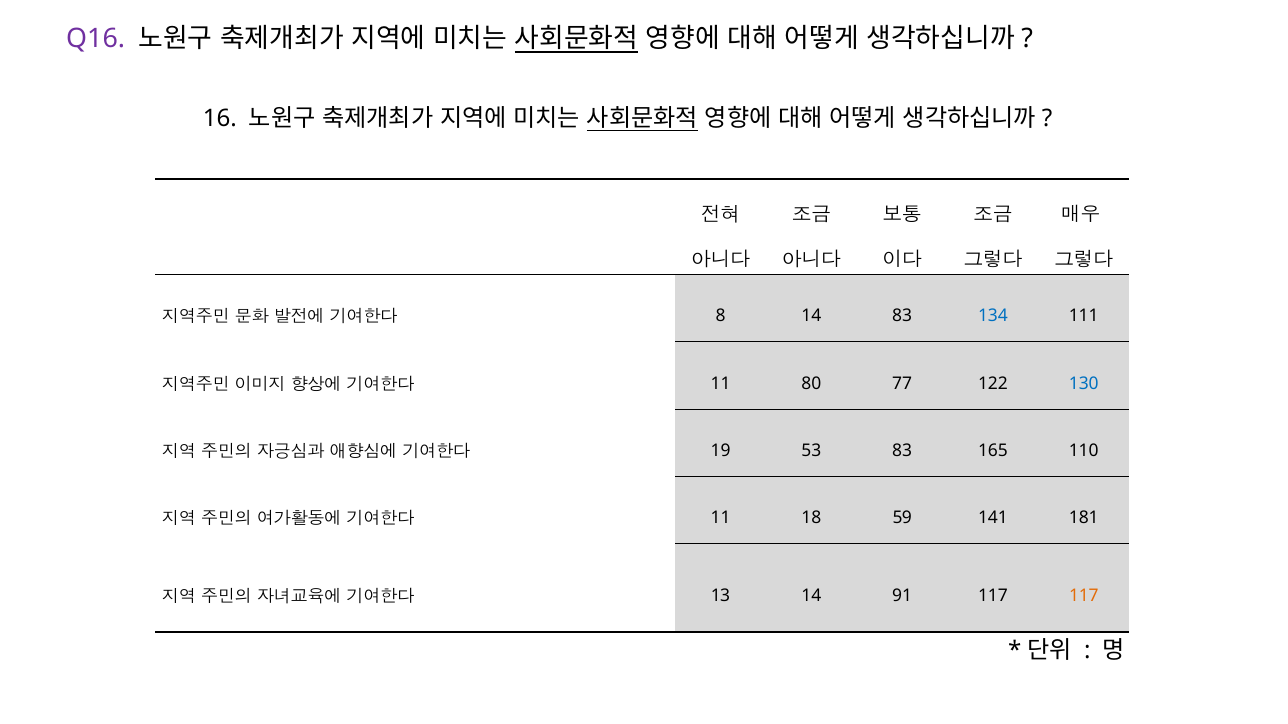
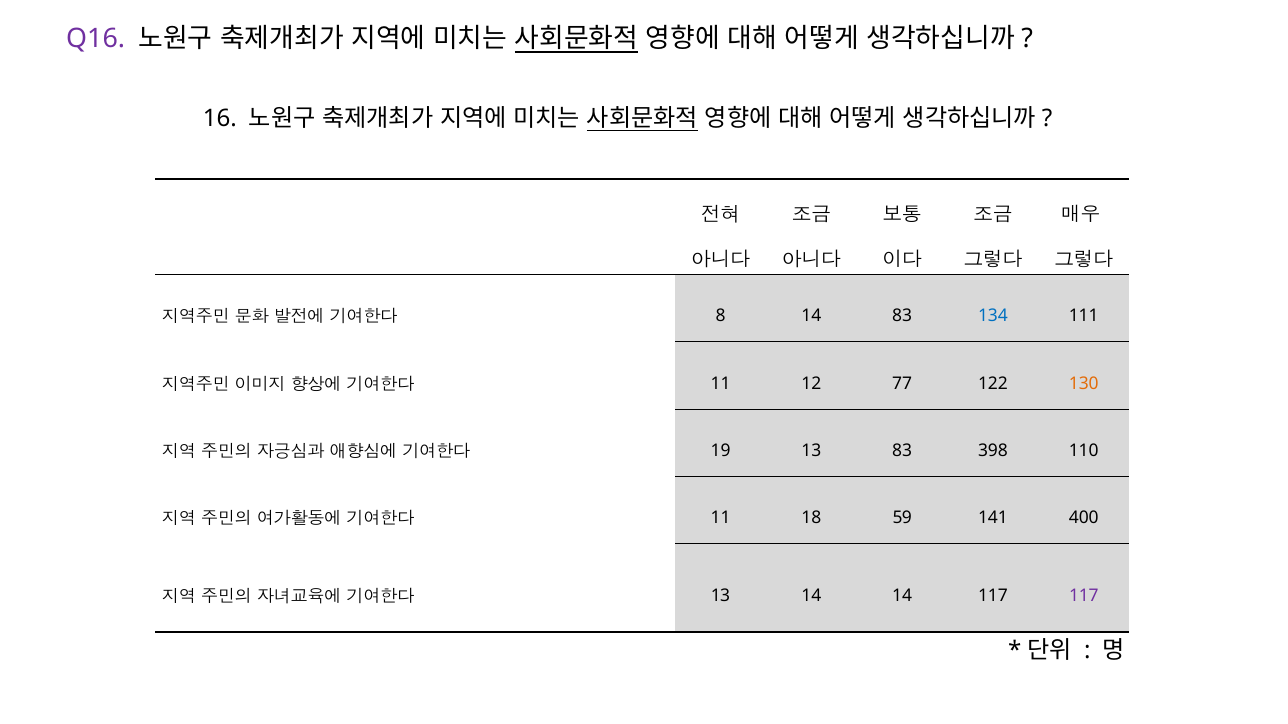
80: 80 -> 12
130 colour: blue -> orange
19 53: 53 -> 13
165: 165 -> 398
181: 181 -> 400
14 91: 91 -> 14
117 at (1084, 596) colour: orange -> purple
